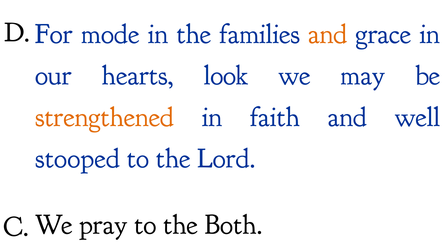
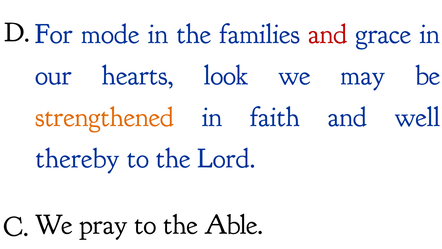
and at (328, 34) colour: orange -> red
stooped: stooped -> thereby
Both: Both -> Able
